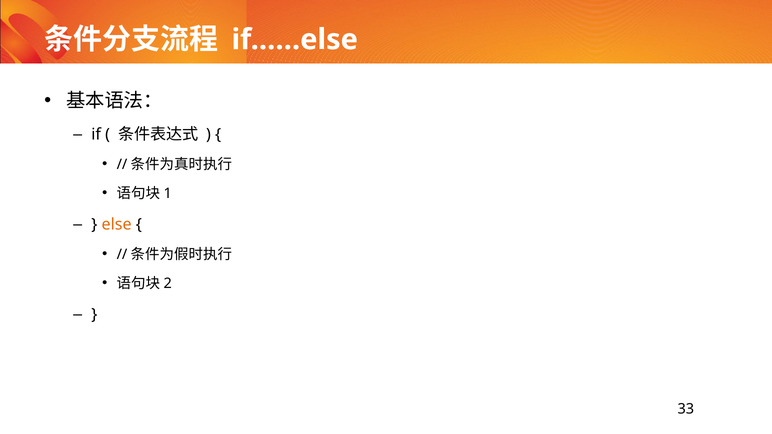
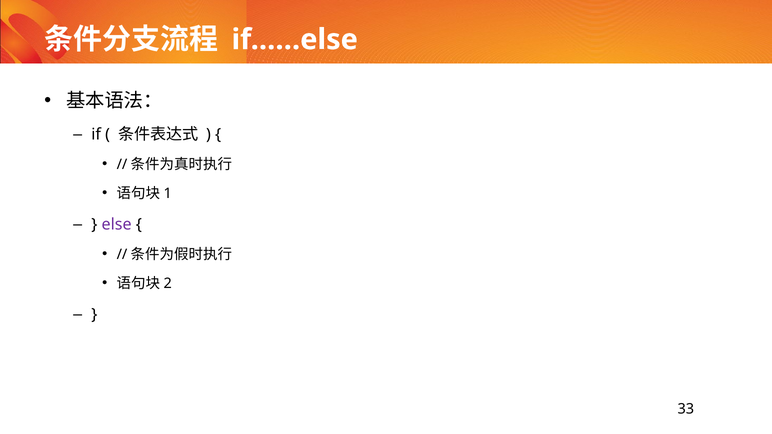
else colour: orange -> purple
